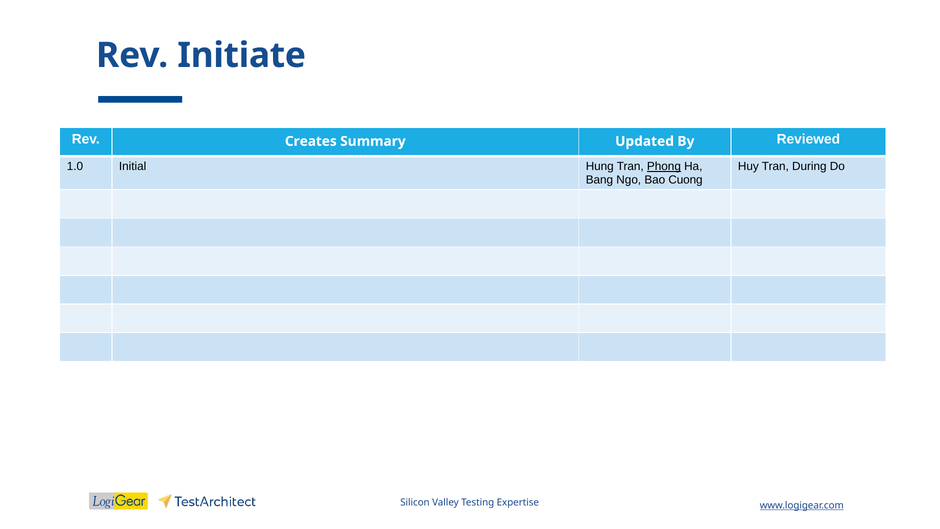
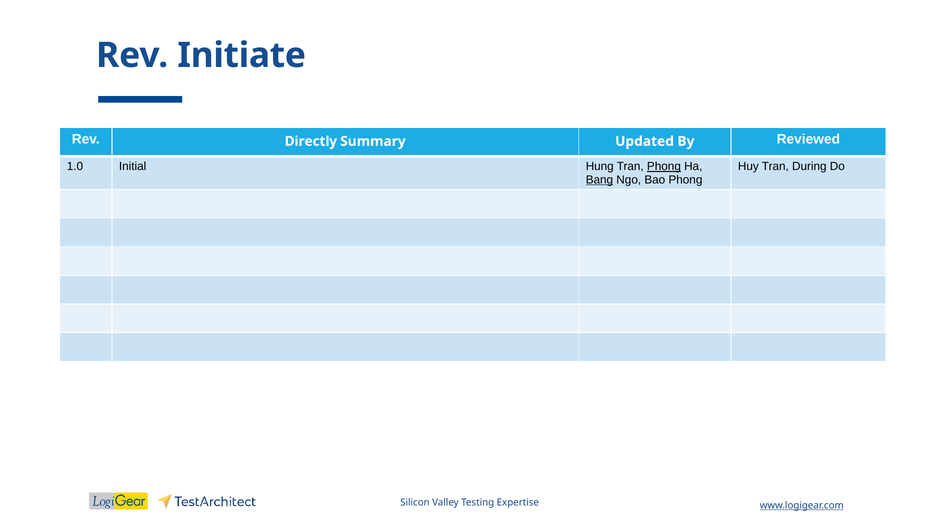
Creates: Creates -> Directly
Bang underline: none -> present
Bao Cuong: Cuong -> Phong
